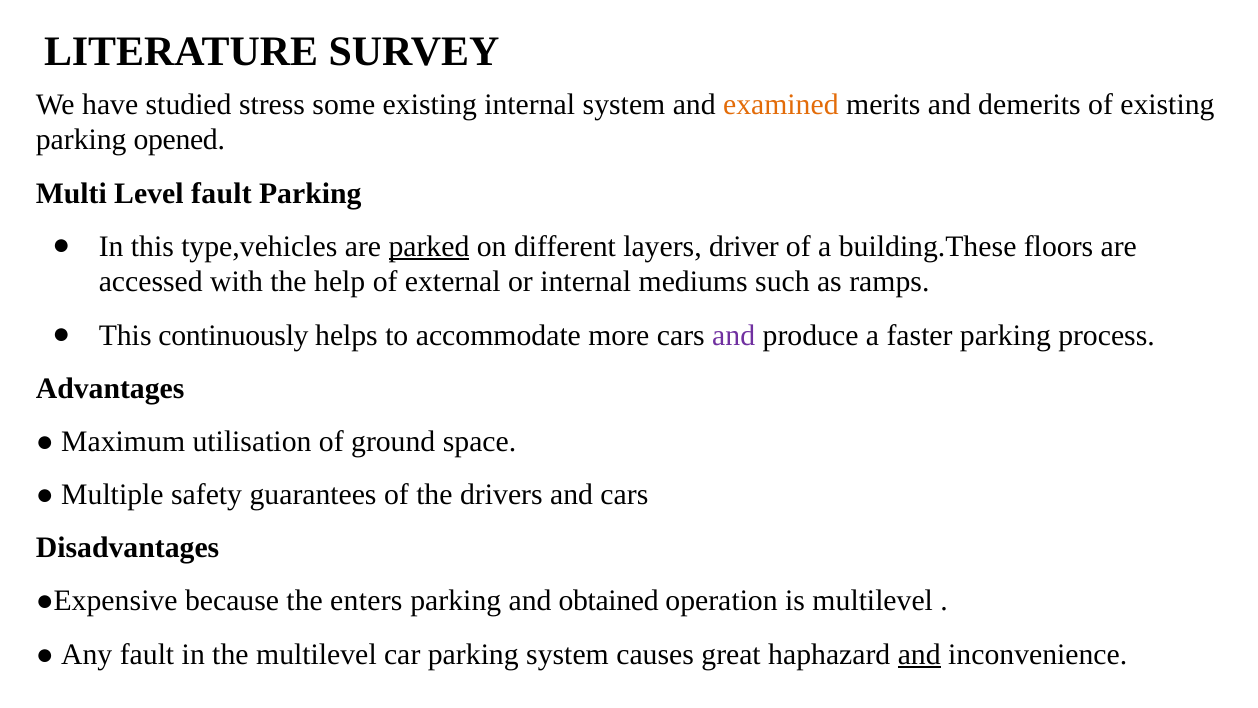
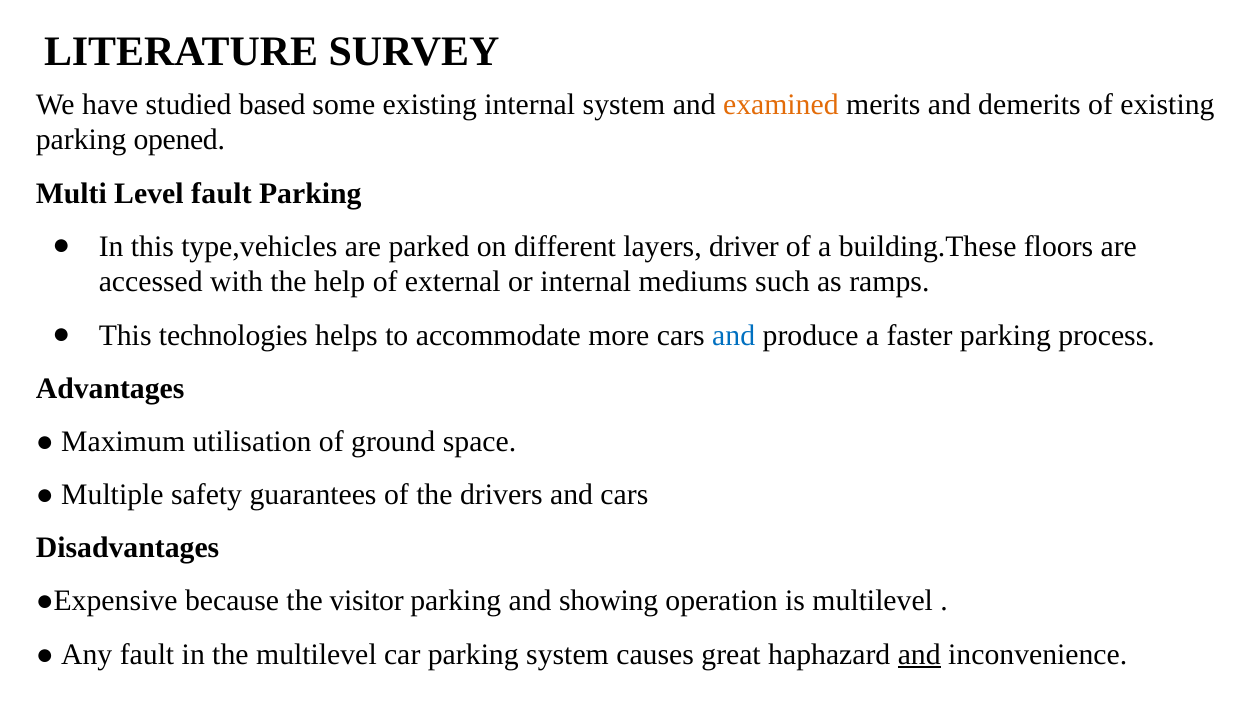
stress: stress -> based
parked underline: present -> none
continuously: continuously -> technologies
and at (734, 335) colour: purple -> blue
enters: enters -> visitor
obtained: obtained -> showing
